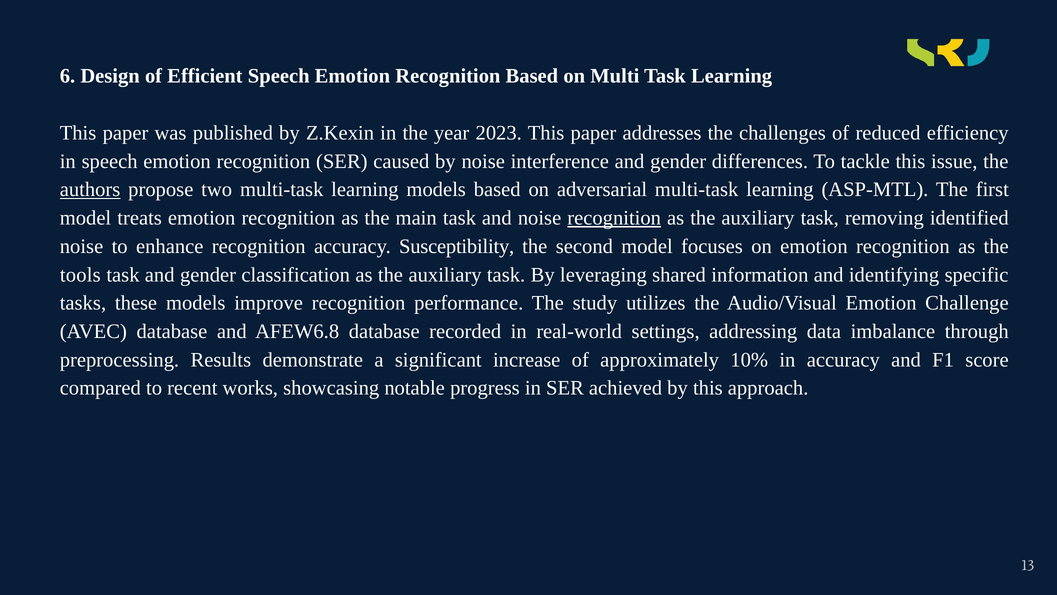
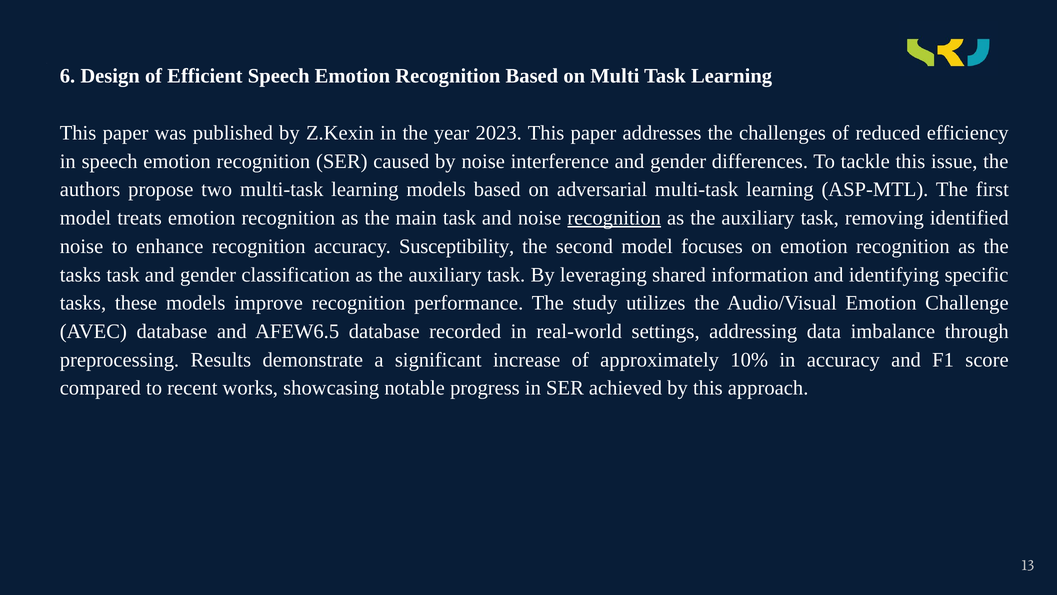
authors underline: present -> none
tools at (80, 275): tools -> tasks
AFEW6.8: AFEW6.8 -> AFEW6.5
